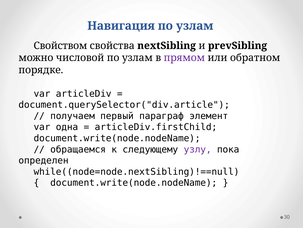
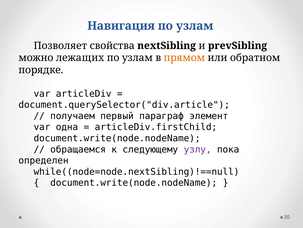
Свойством: Свойством -> Позволяет
числовой: числовой -> лежащих
прямом colour: purple -> orange
